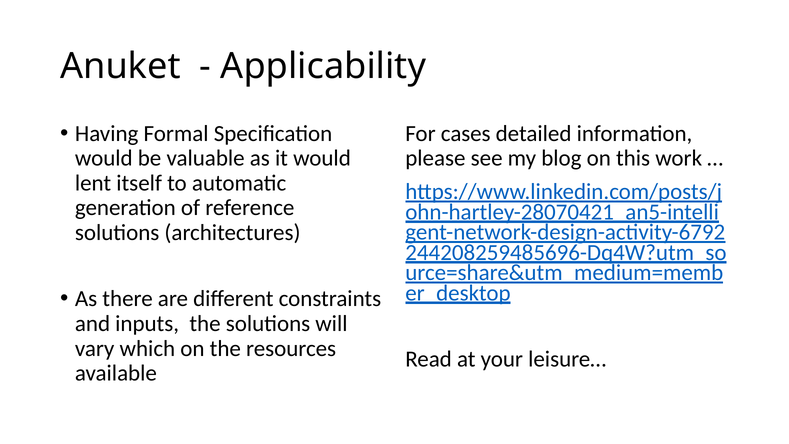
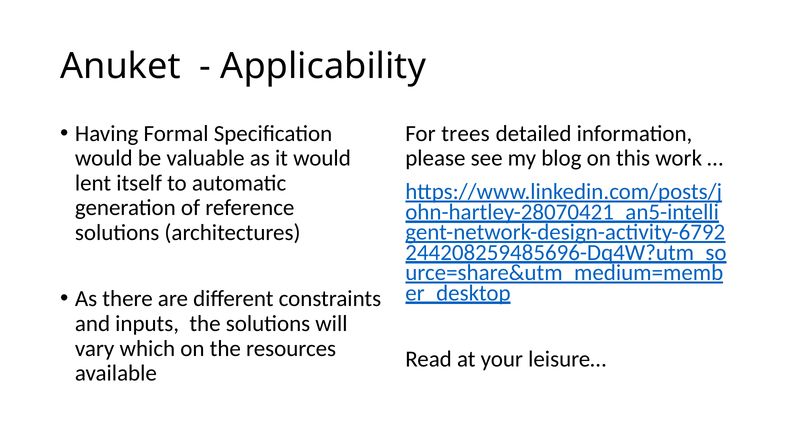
cases: cases -> trees
